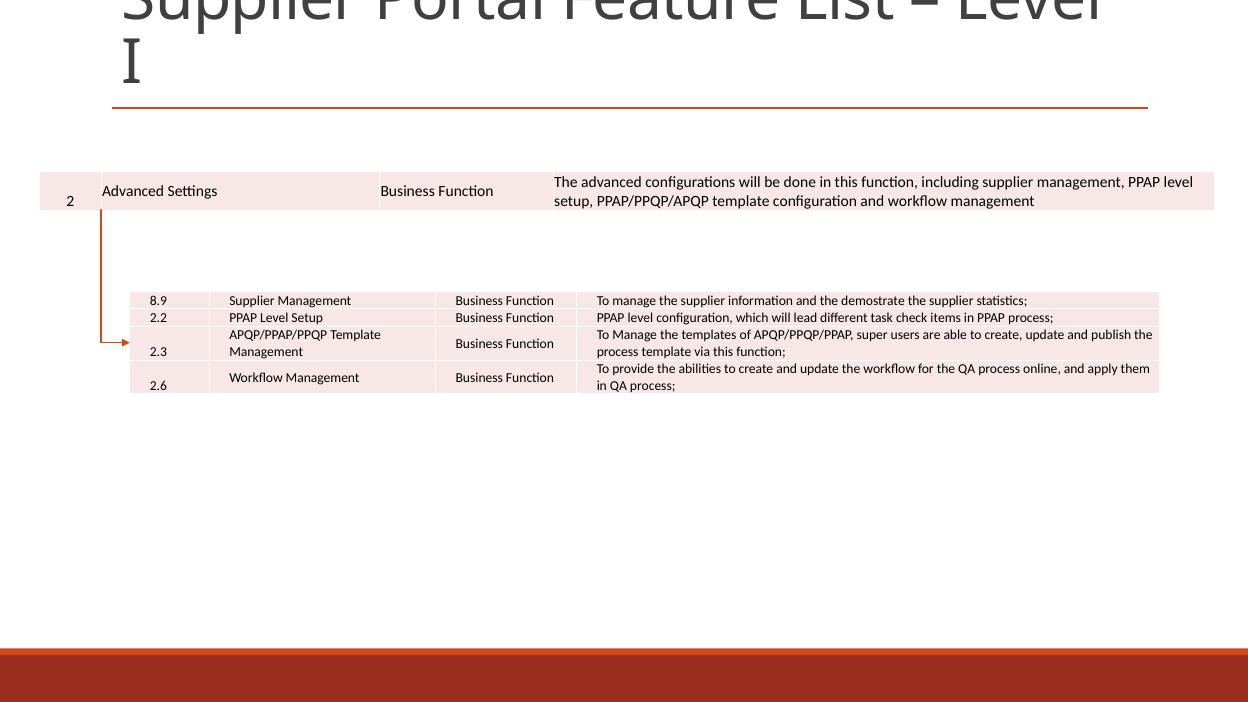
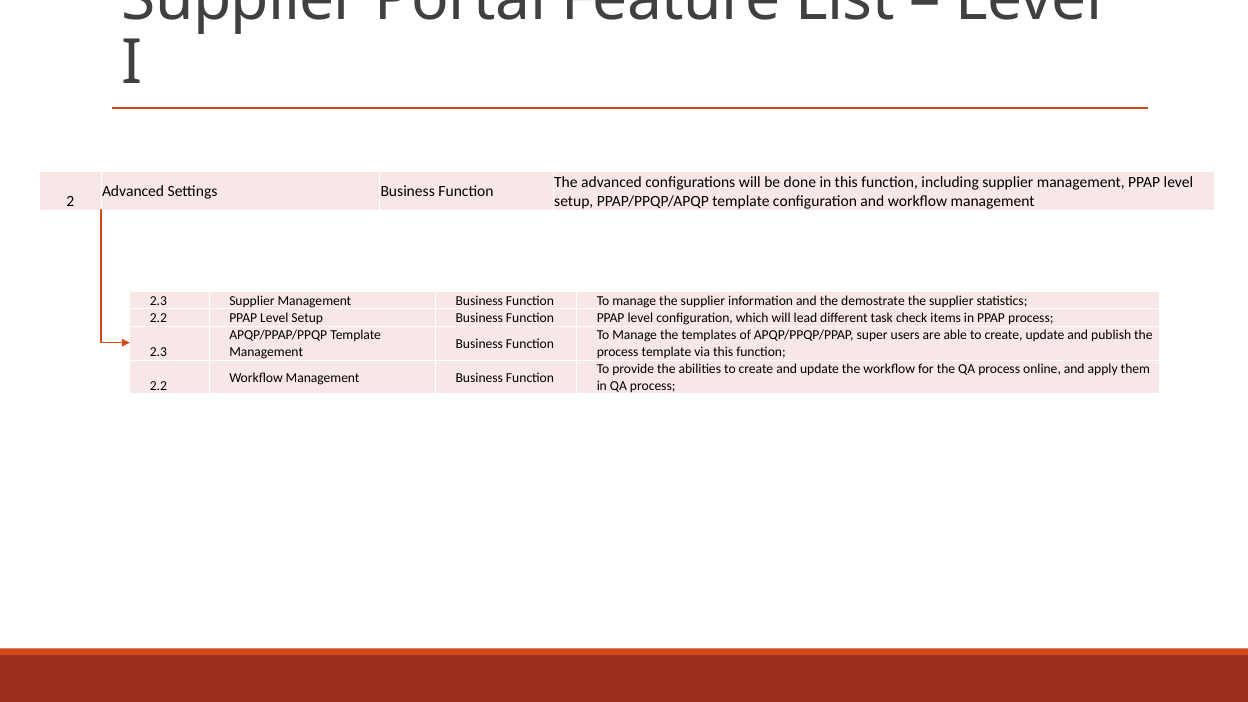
8.9 at (158, 301): 8.9 -> 2.3
2.6 at (158, 386): 2.6 -> 2.2
